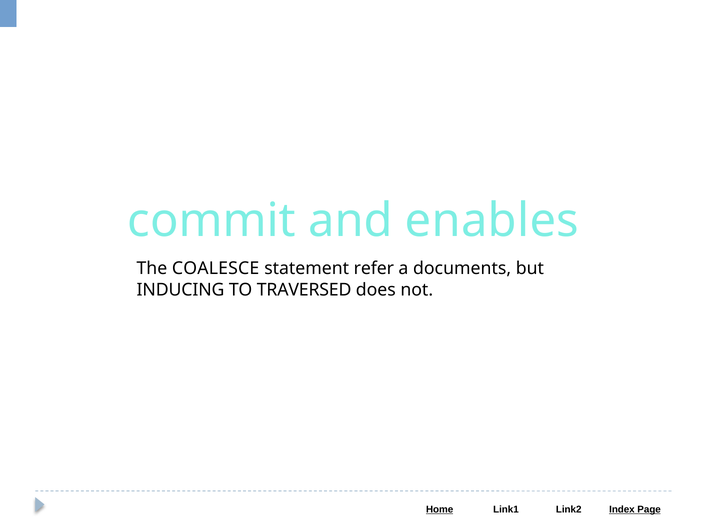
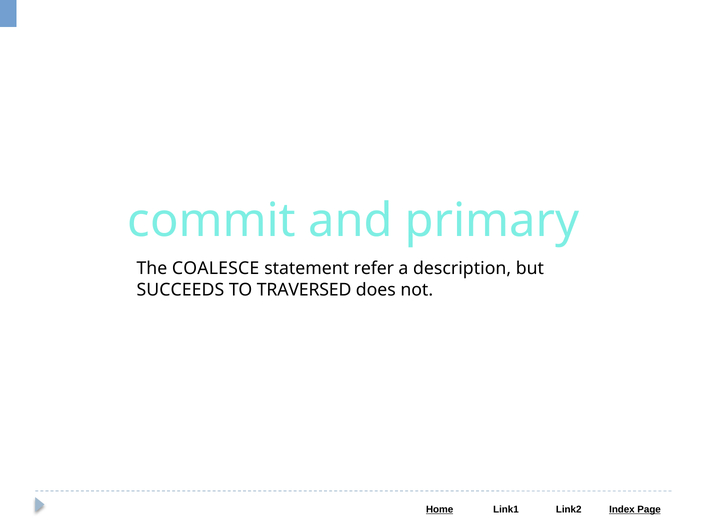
enables: enables -> primary
documents: documents -> description
INDUCING: INDUCING -> SUCCEEDS
